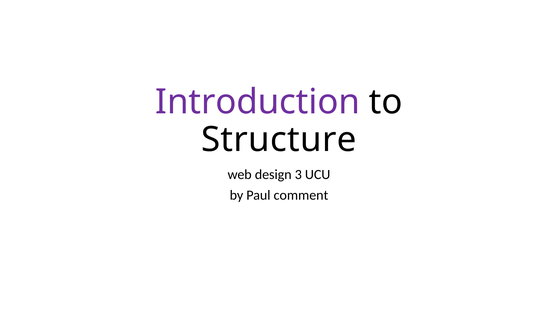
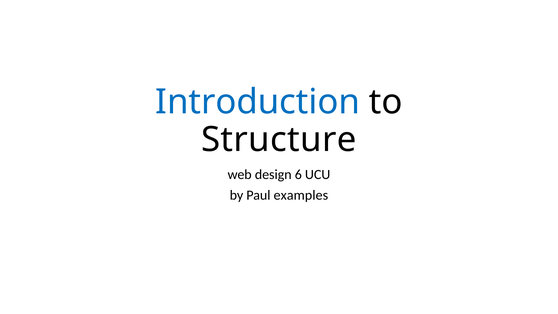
Introduction colour: purple -> blue
3: 3 -> 6
comment: comment -> examples
